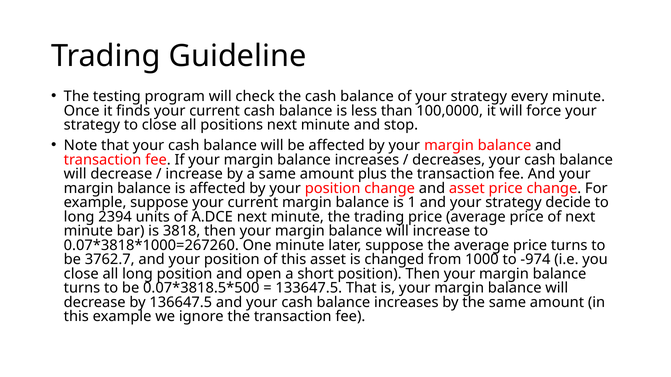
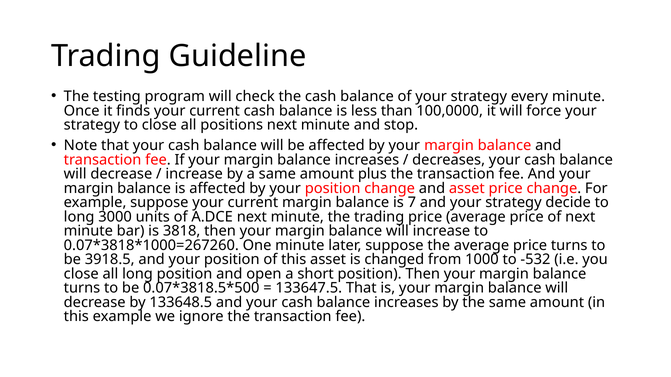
1: 1 -> 7
2394: 2394 -> 3000
3762.7: 3762.7 -> 3918.5
-974: -974 -> -532
136647.5: 136647.5 -> 133648.5
